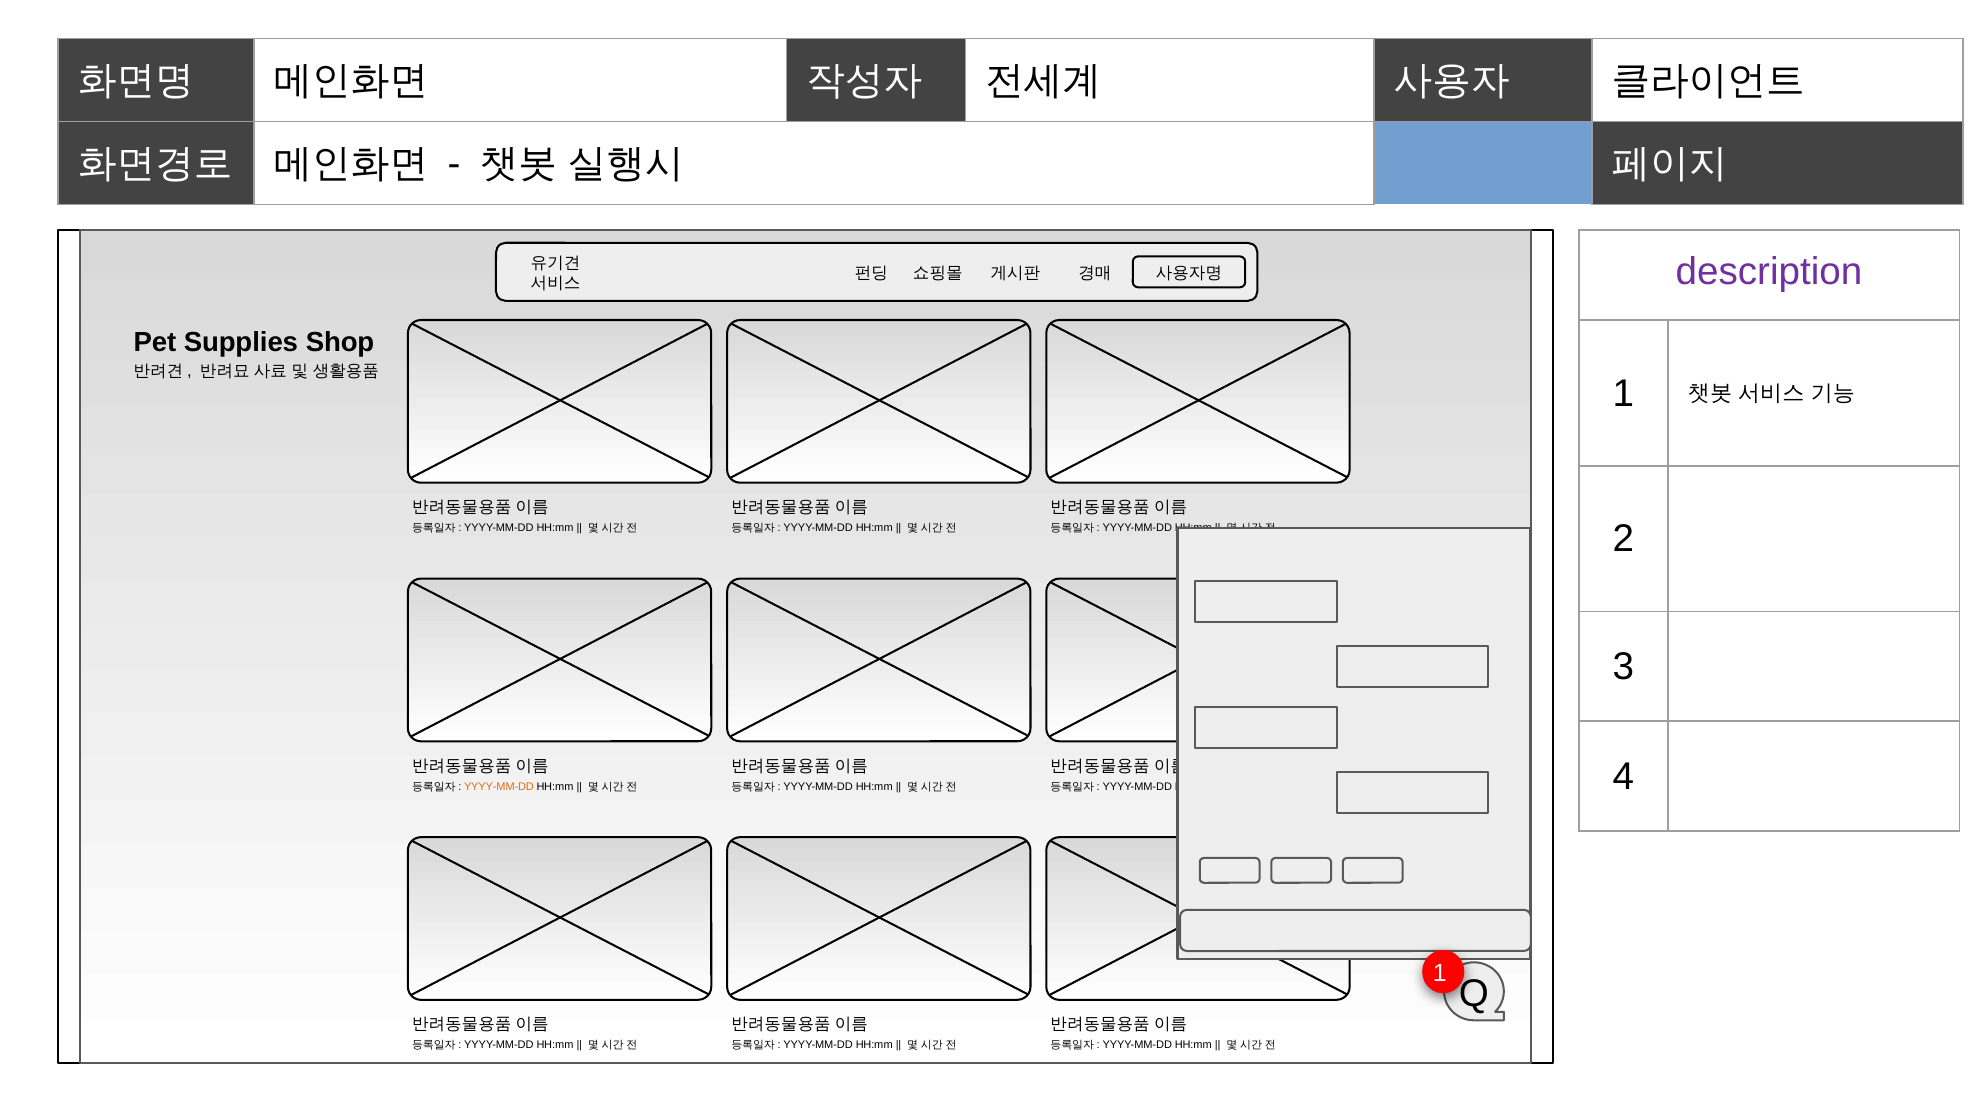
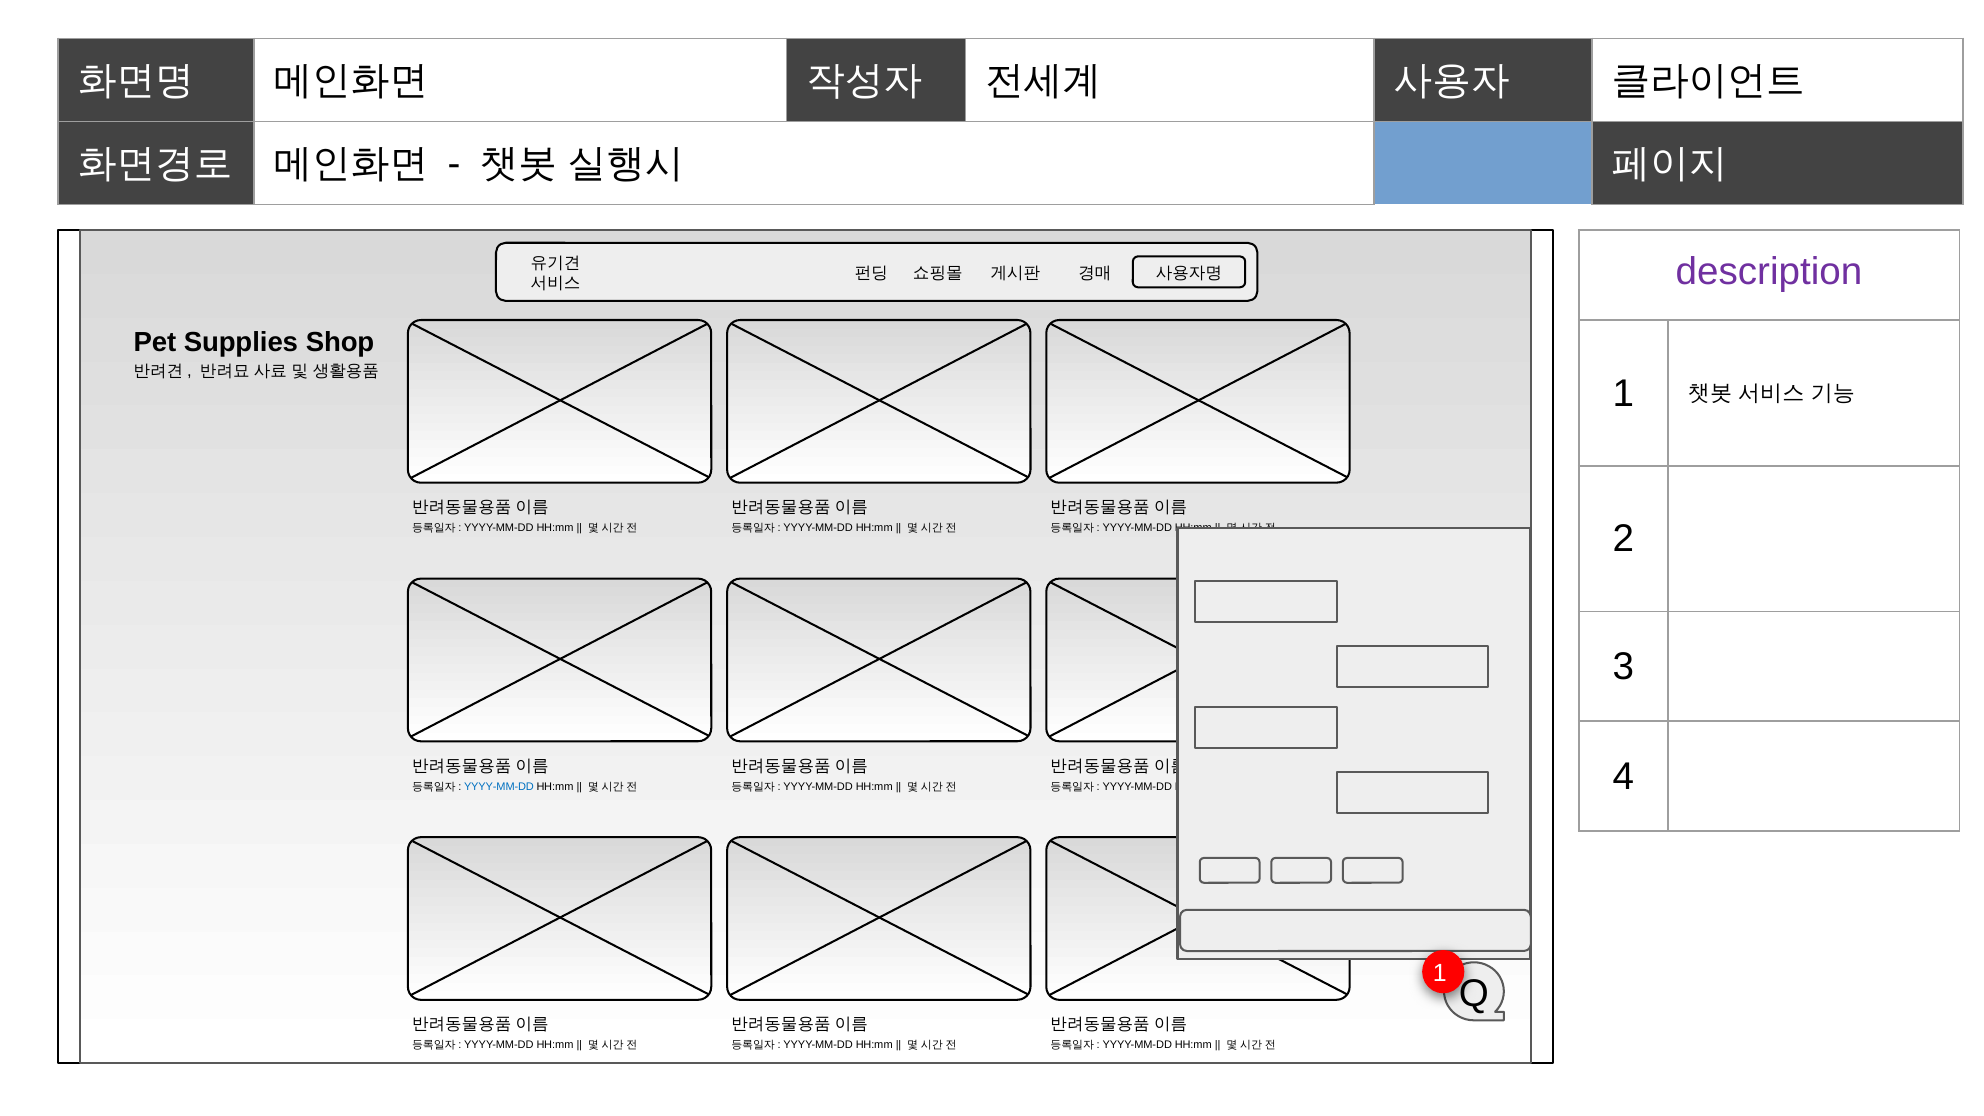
YYYY-MM-DD at (499, 787) colour: orange -> blue
